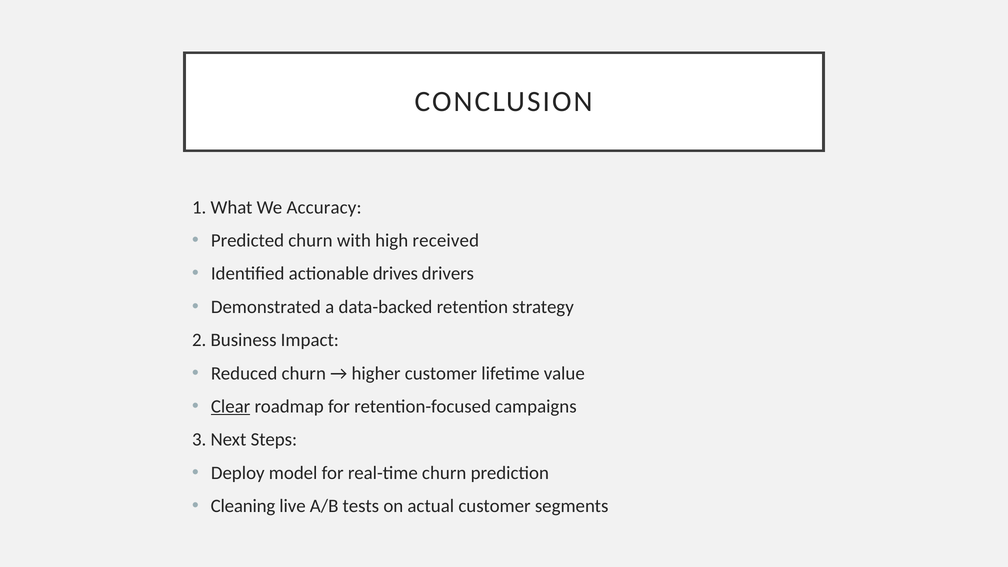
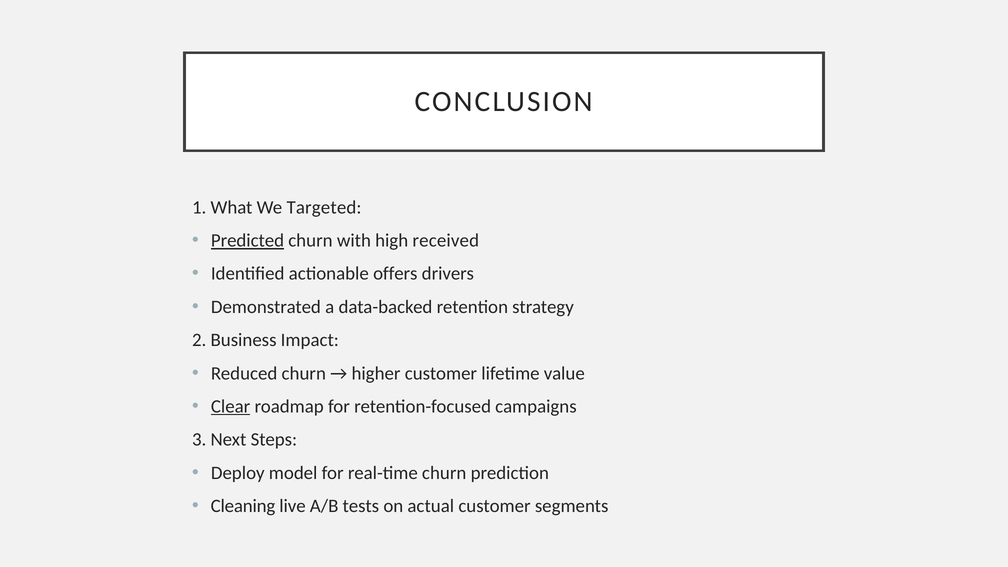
Accuracy: Accuracy -> Targeted
Predicted underline: none -> present
drives: drives -> offers
